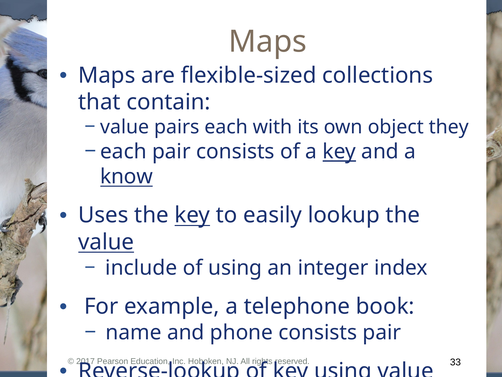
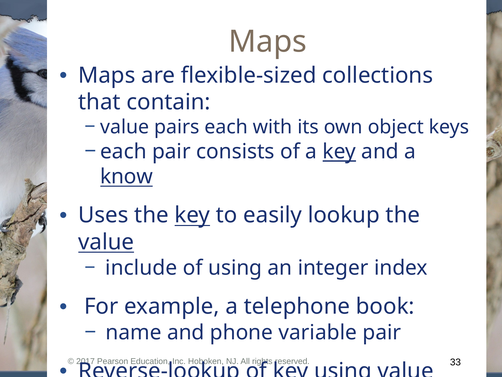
they: they -> keys
phone consists: consists -> variable
